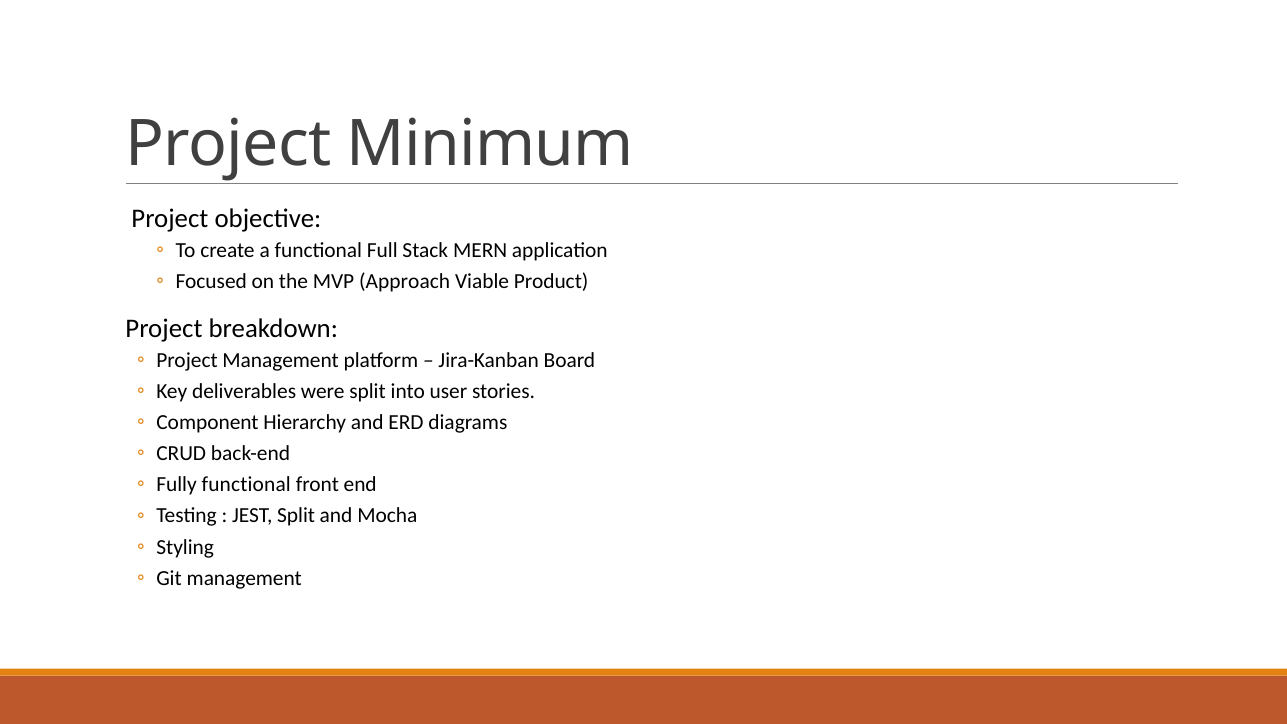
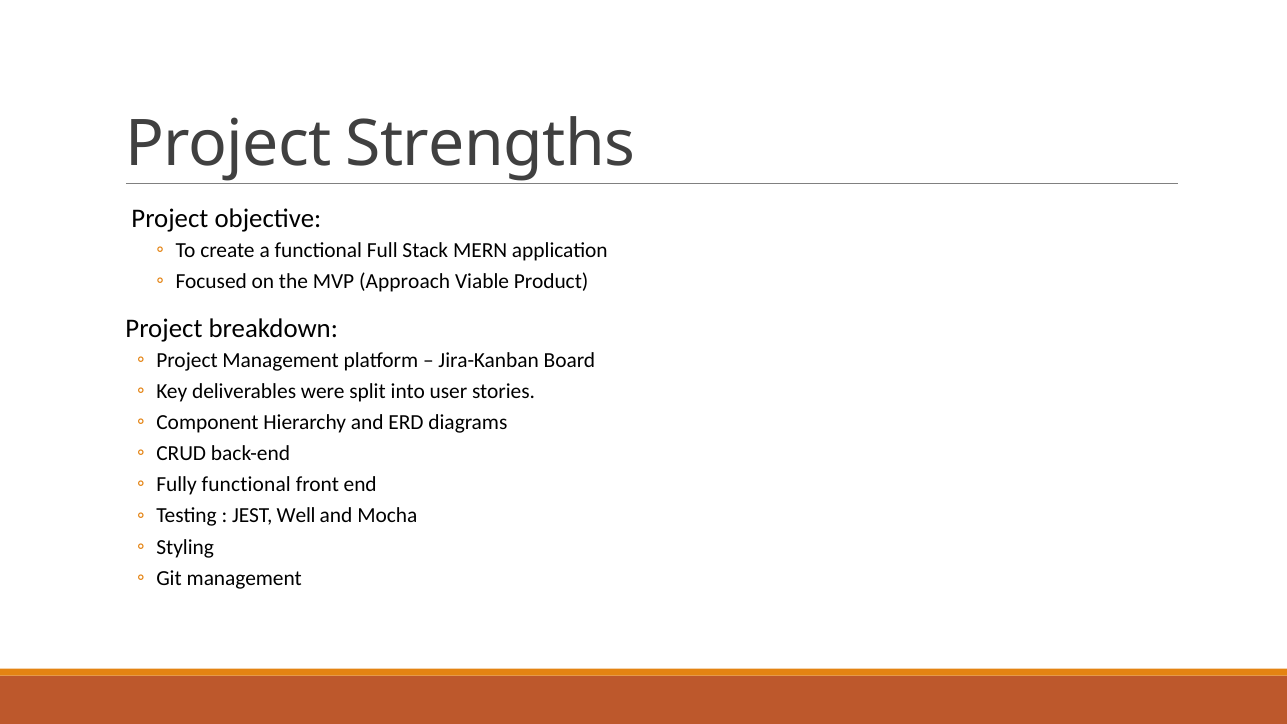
Minimum: Minimum -> Strengths
JEST Split: Split -> Well
